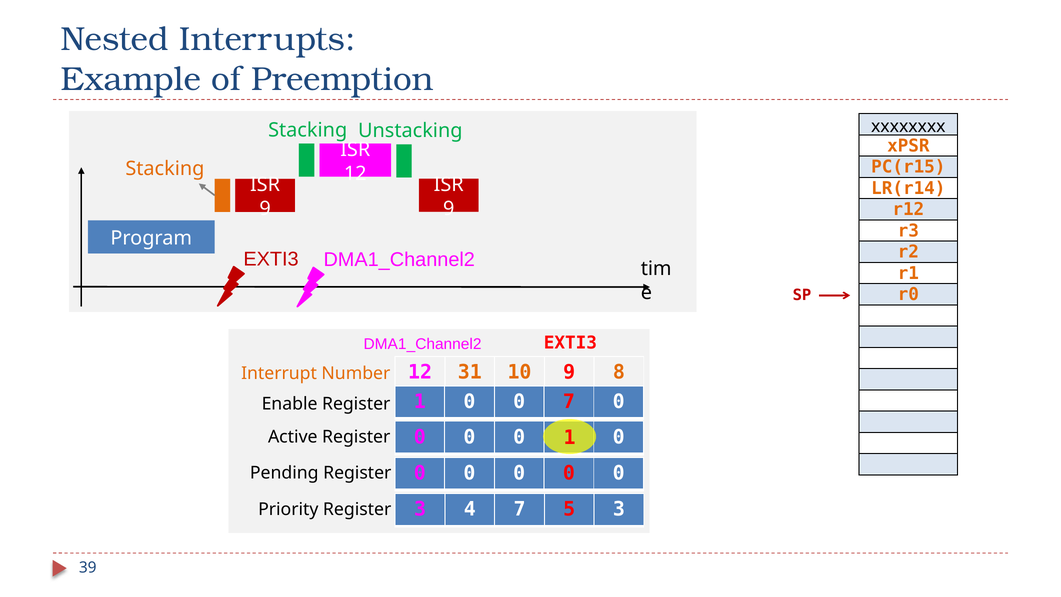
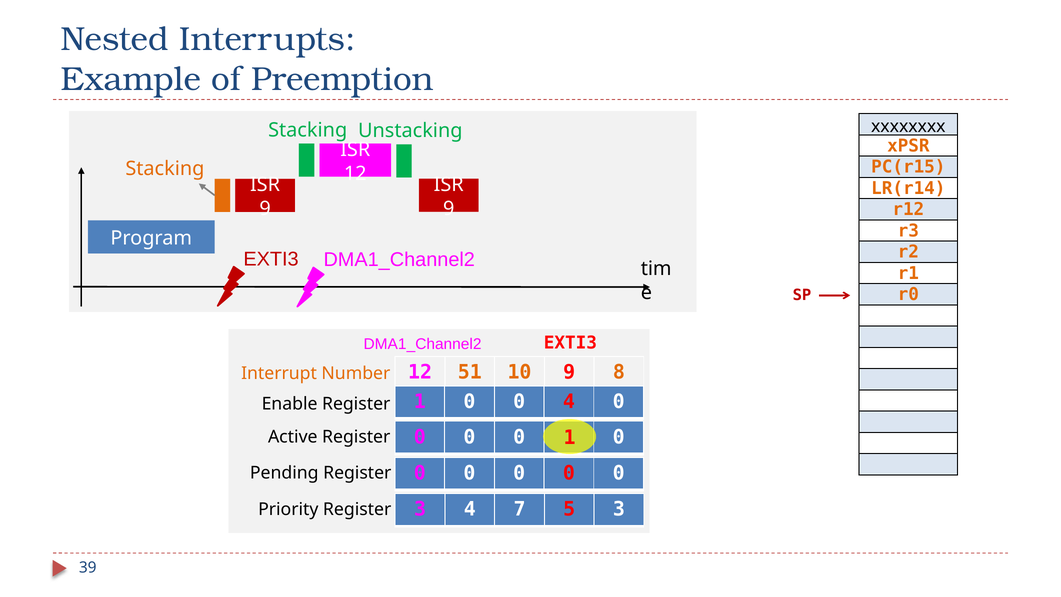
31: 31 -> 51
0 7: 7 -> 4
